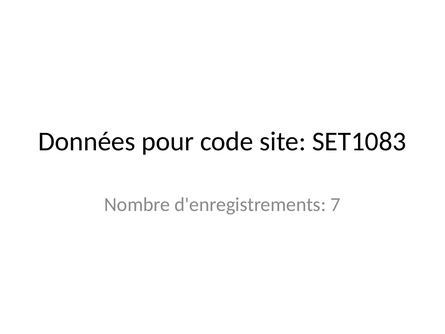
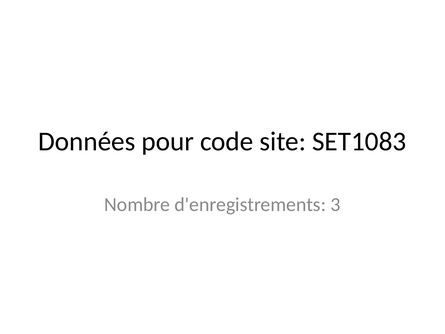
7: 7 -> 3
